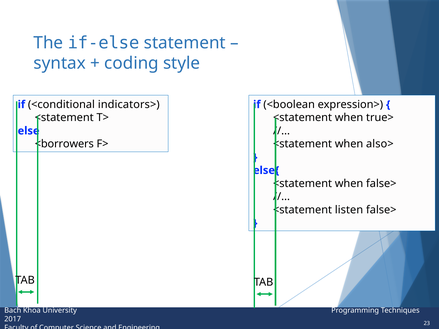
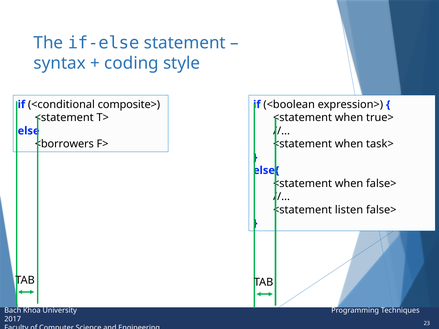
indicators>: indicators> -> composite>
also>: also> -> task>
